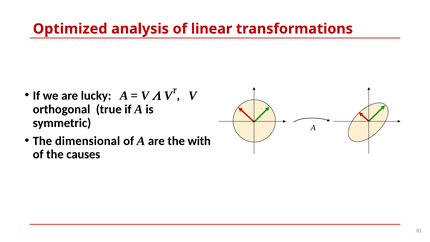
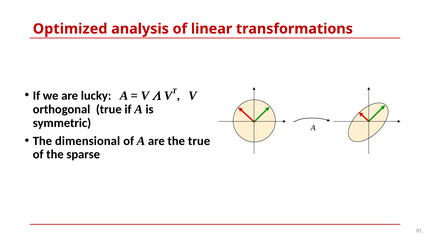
the with: with -> true
causes: causes -> sparse
